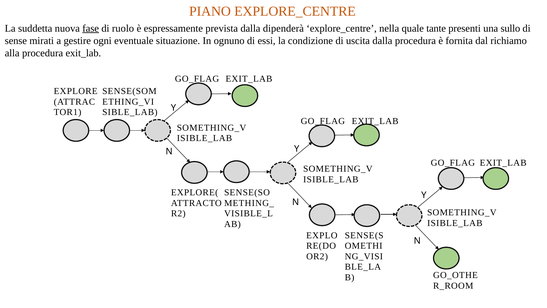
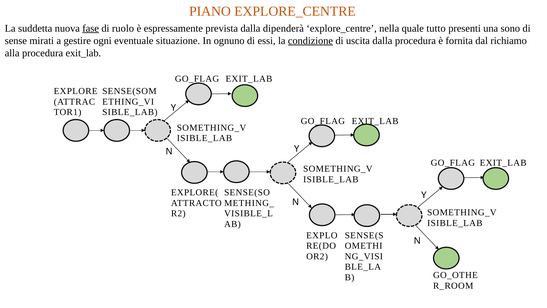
tante: tante -> tutto
sullo: sullo -> sono
condizione underline: none -> present
